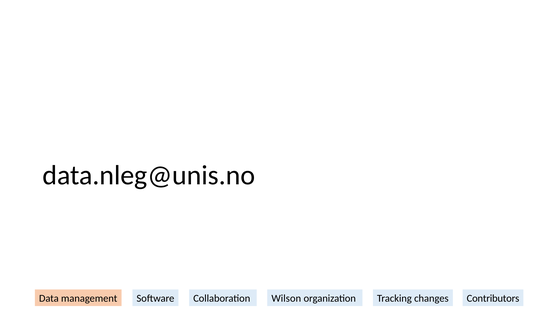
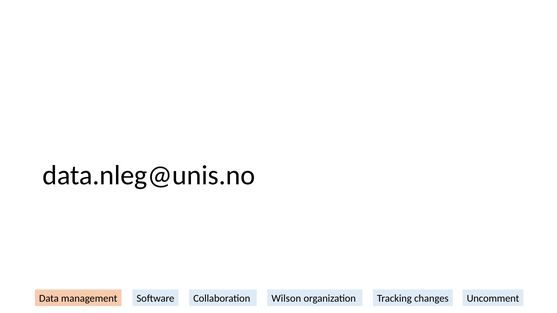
Contributors: Contributors -> Uncomment
